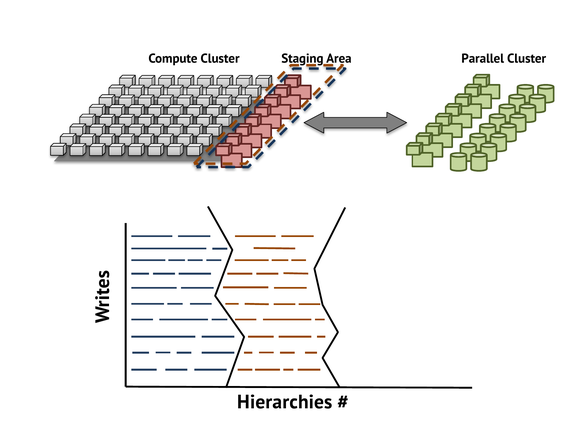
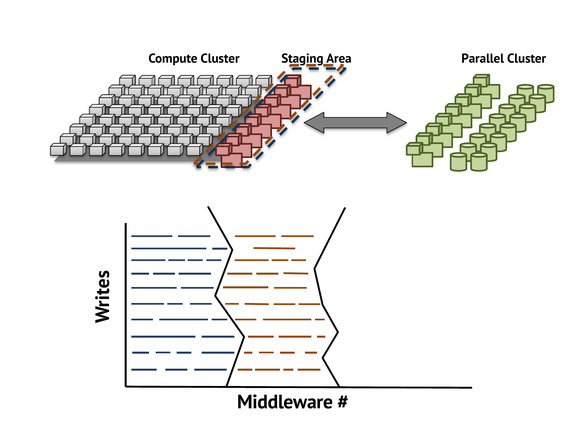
Hierarchies: Hierarchies -> Middleware
